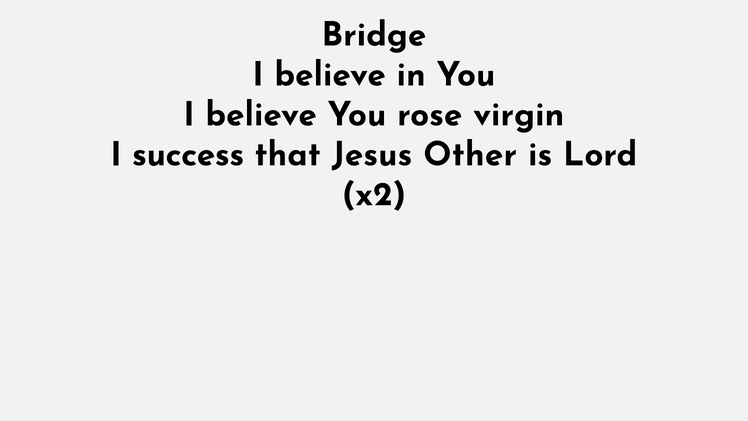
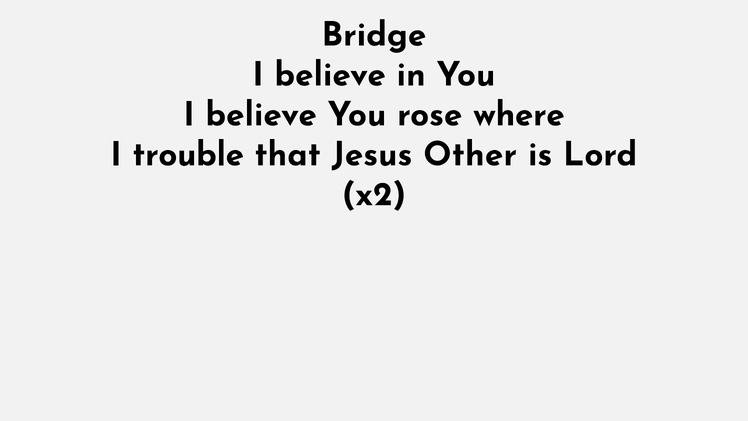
virgin: virgin -> where
success: success -> trouble
